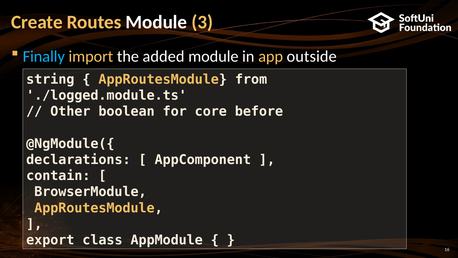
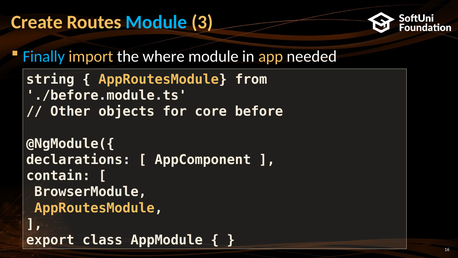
Module at (156, 22) colour: white -> light blue
added: added -> where
outside: outside -> needed
./logged.module.ts: ./logged.module.ts -> ./before.module.ts
boolean: boolean -> objects
